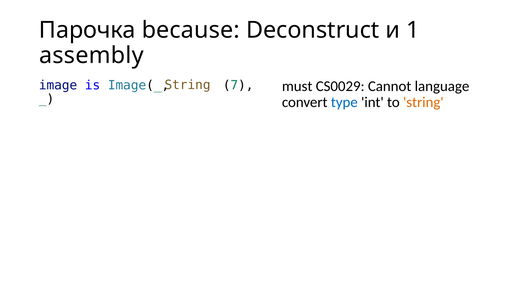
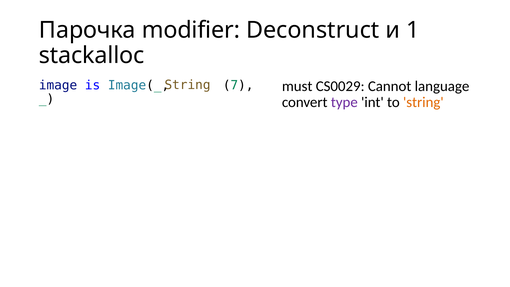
because: because -> modifier
assembly: assembly -> stackalloc
type colour: blue -> purple
